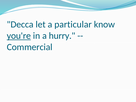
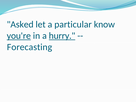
Decca: Decca -> Asked
hurry underline: none -> present
Commercial: Commercial -> Forecasting
